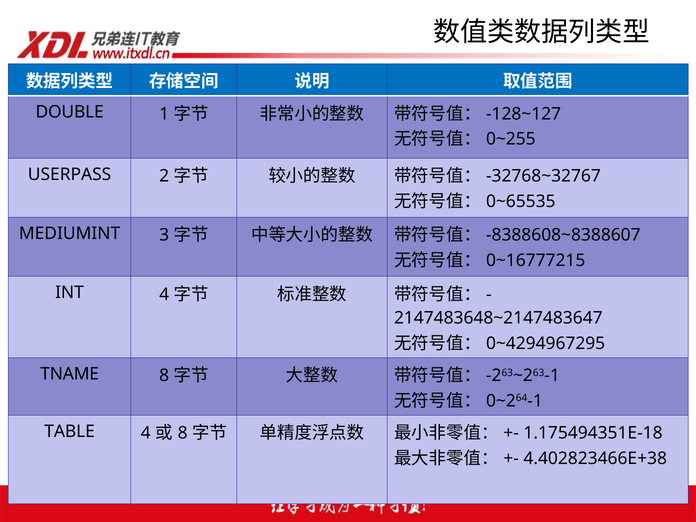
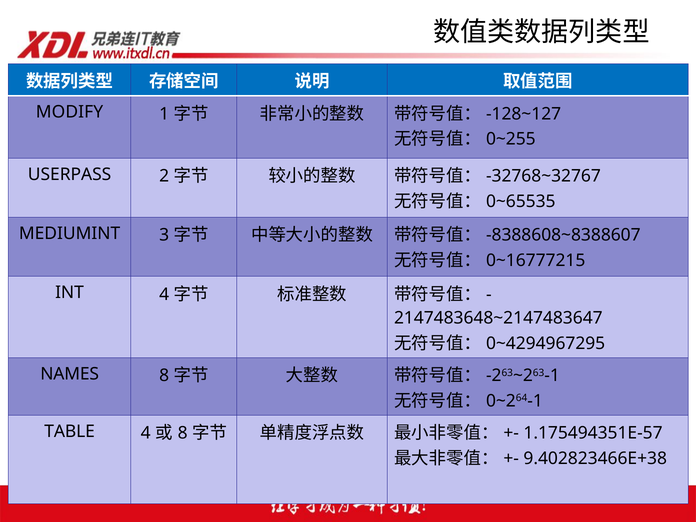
DOUBLE: DOUBLE -> MODIFY
TNAME: TNAME -> NAMES
1.175494351E-18: 1.175494351E-18 -> 1.175494351E-57
4.402823466E+38: 4.402823466E+38 -> 9.402823466E+38
